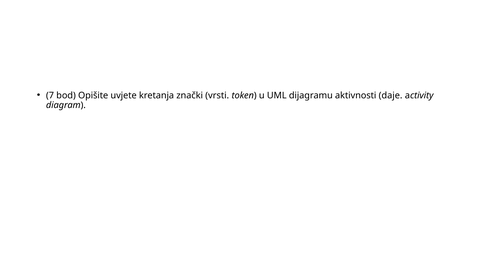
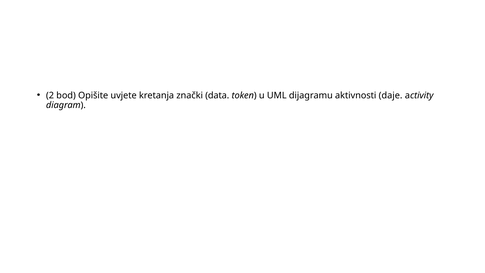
7: 7 -> 2
vrsti: vrsti -> data
